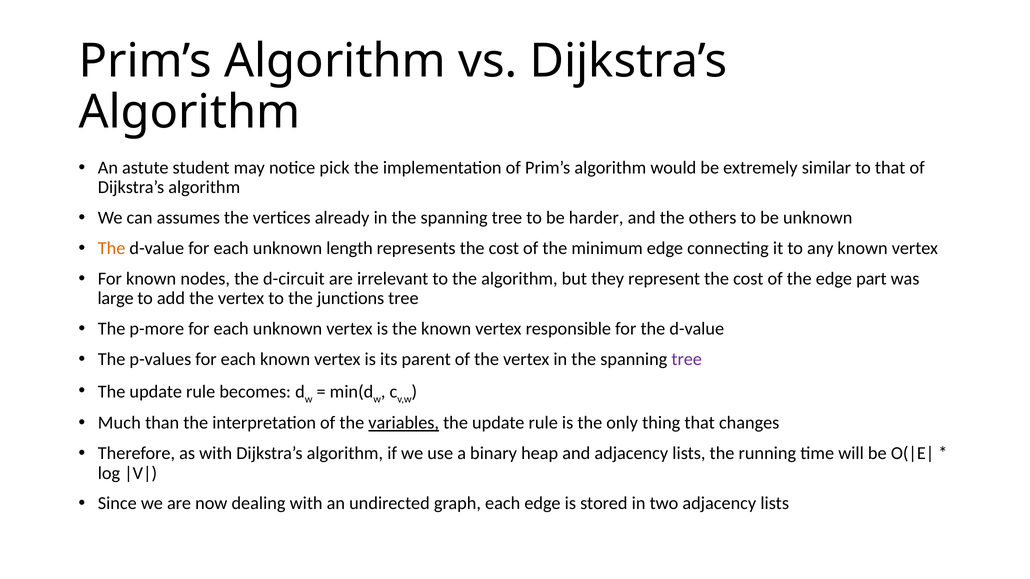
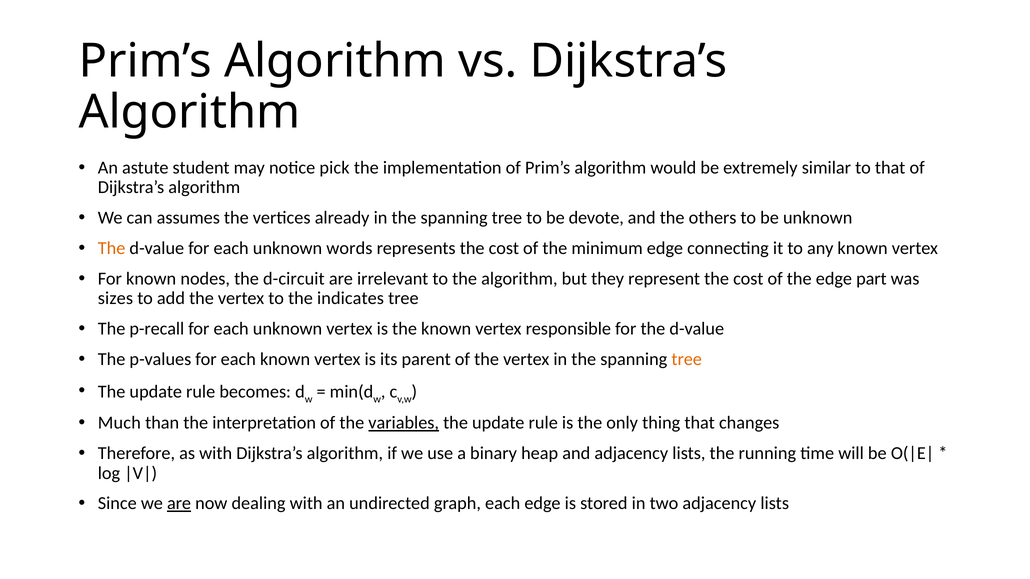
harder: harder -> devote
length: length -> words
large: large -> sizes
junctions: junctions -> indicates
p-more: p-more -> p-recall
tree at (687, 359) colour: purple -> orange
are at (179, 504) underline: none -> present
